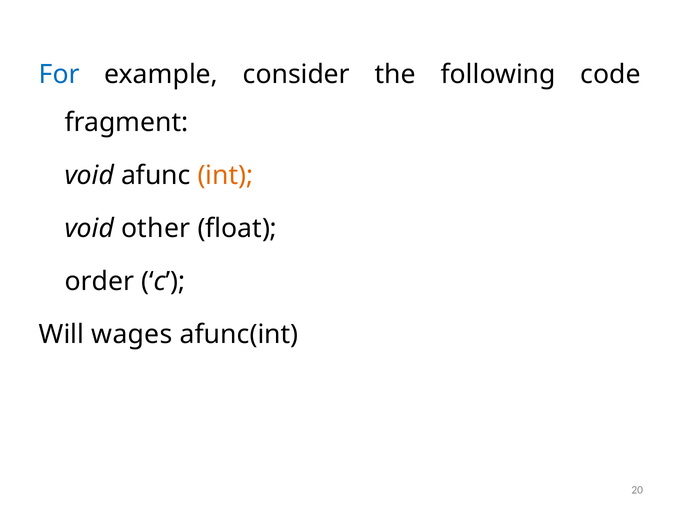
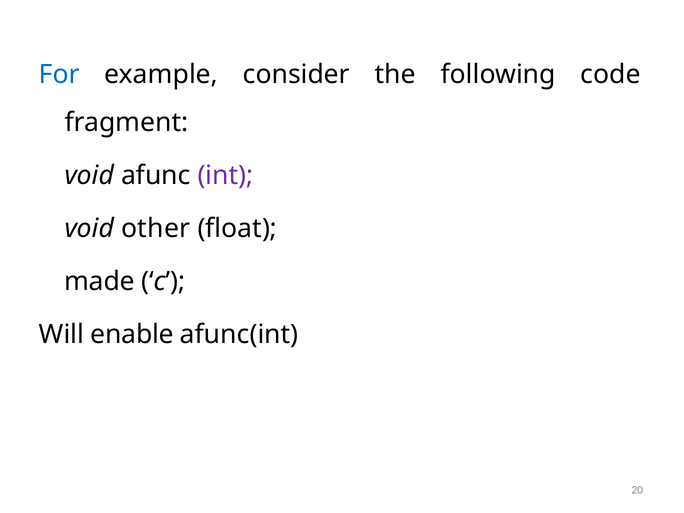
int at (225, 175) colour: orange -> purple
order: order -> made
wages: wages -> enable
